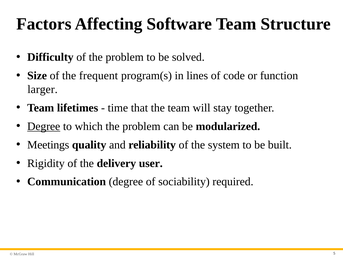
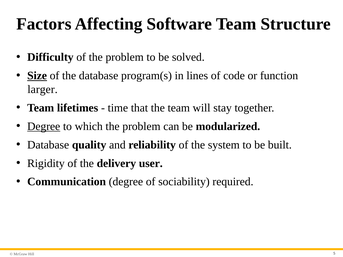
Size underline: none -> present
the frequent: frequent -> database
Meetings at (48, 145): Meetings -> Database
